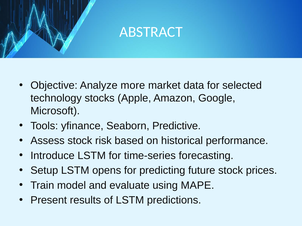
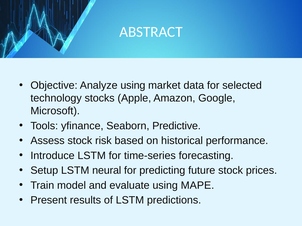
Analyze more: more -> using
opens: opens -> neural
